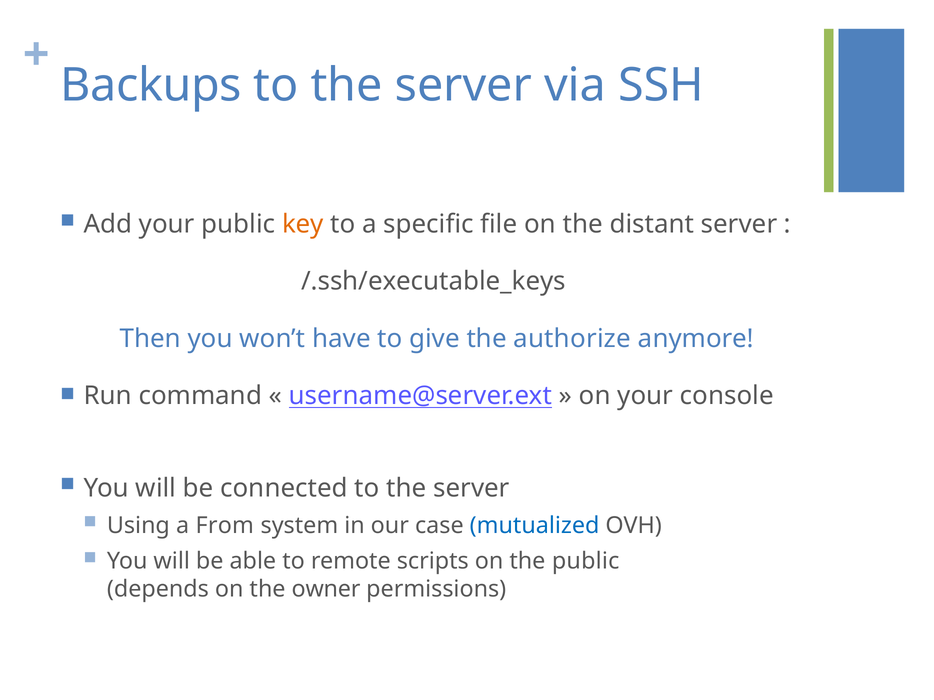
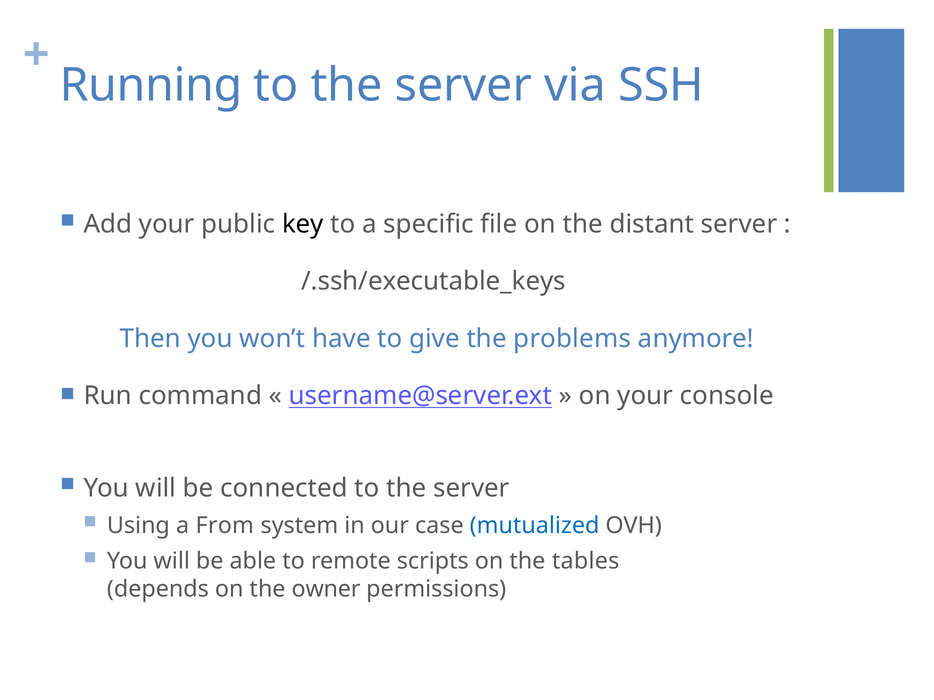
Backups: Backups -> Running
key colour: orange -> black
authorize: authorize -> problems
the public: public -> tables
